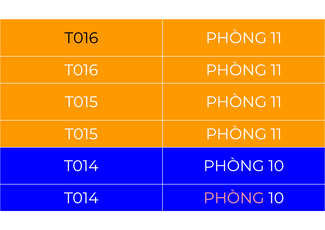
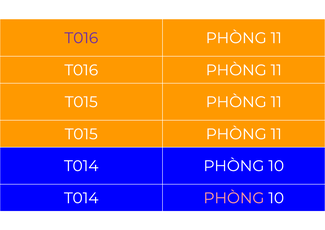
T016 at (81, 38) colour: black -> purple
